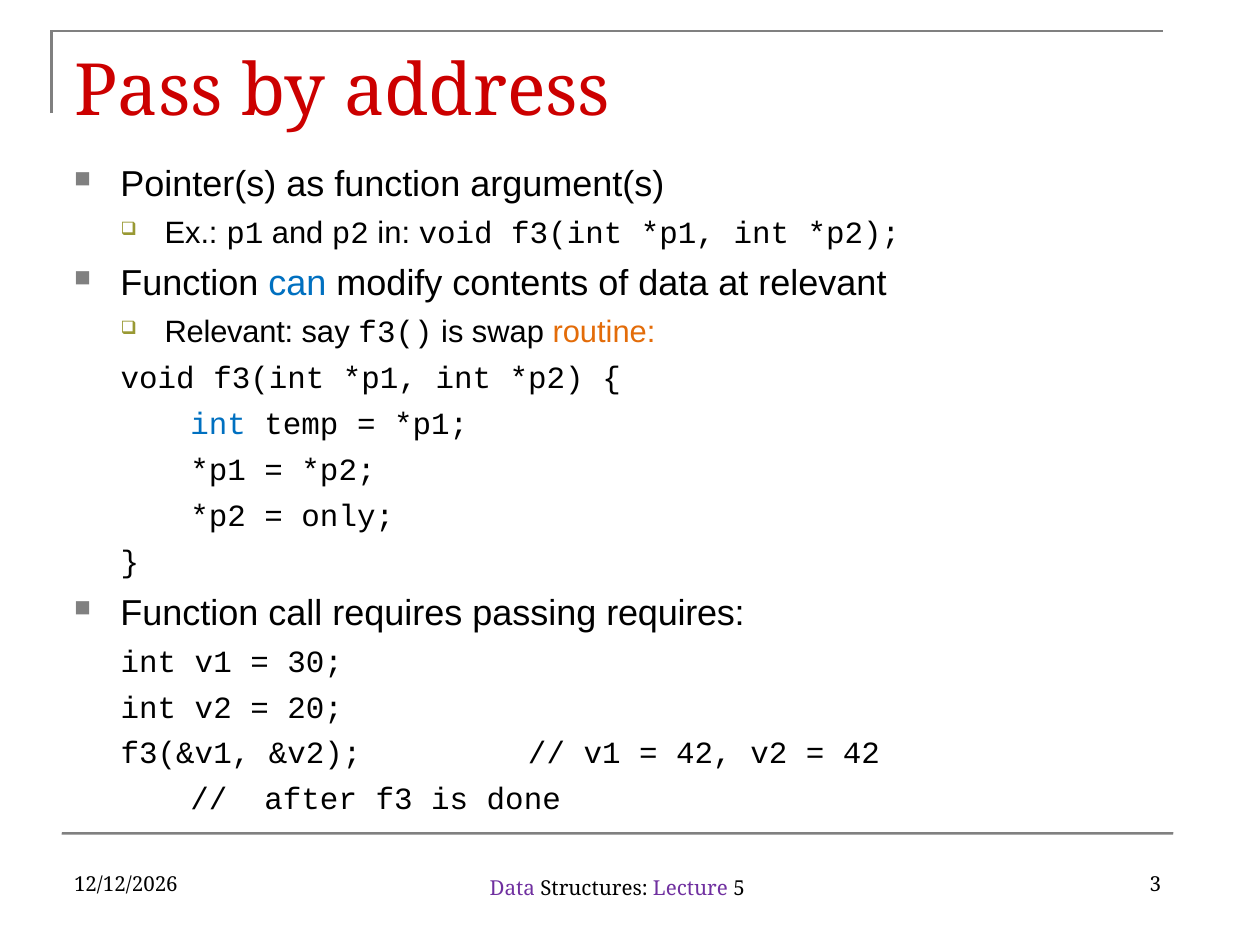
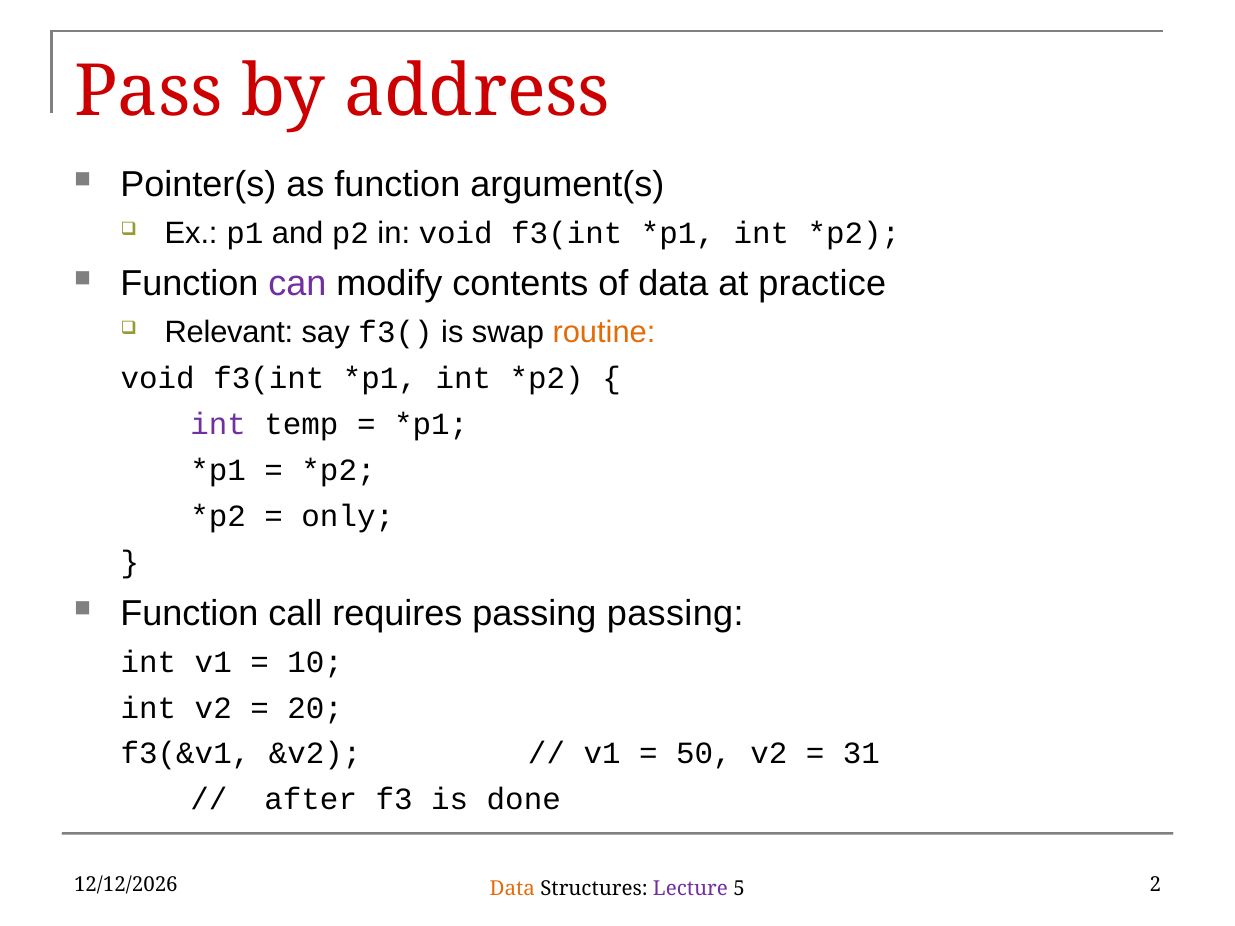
can colour: blue -> purple
at relevant: relevant -> practice
int at (218, 425) colour: blue -> purple
passing requires: requires -> passing
30: 30 -> 10
42 at (704, 754): 42 -> 50
42 at (861, 754): 42 -> 31
3: 3 -> 2
Data at (512, 889) colour: purple -> orange
